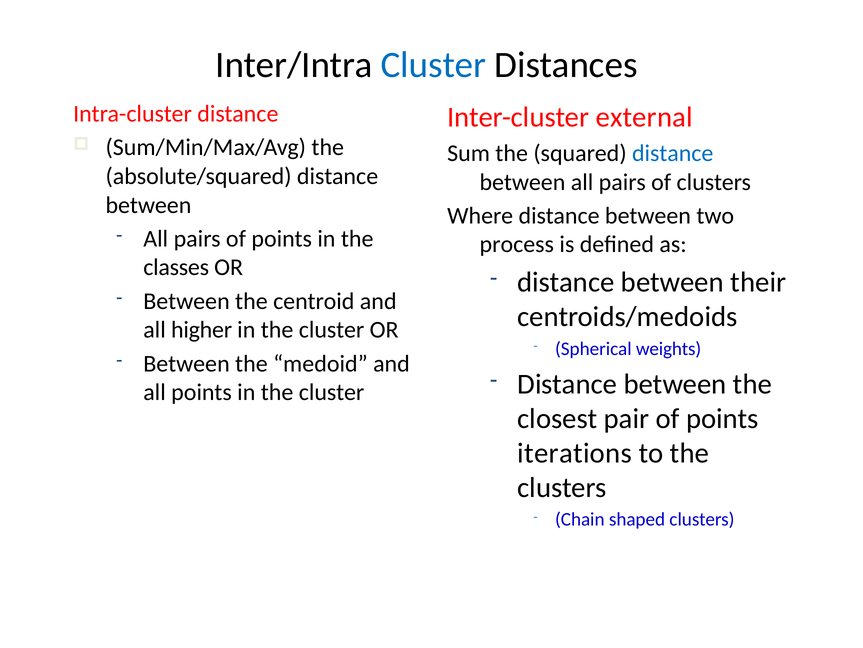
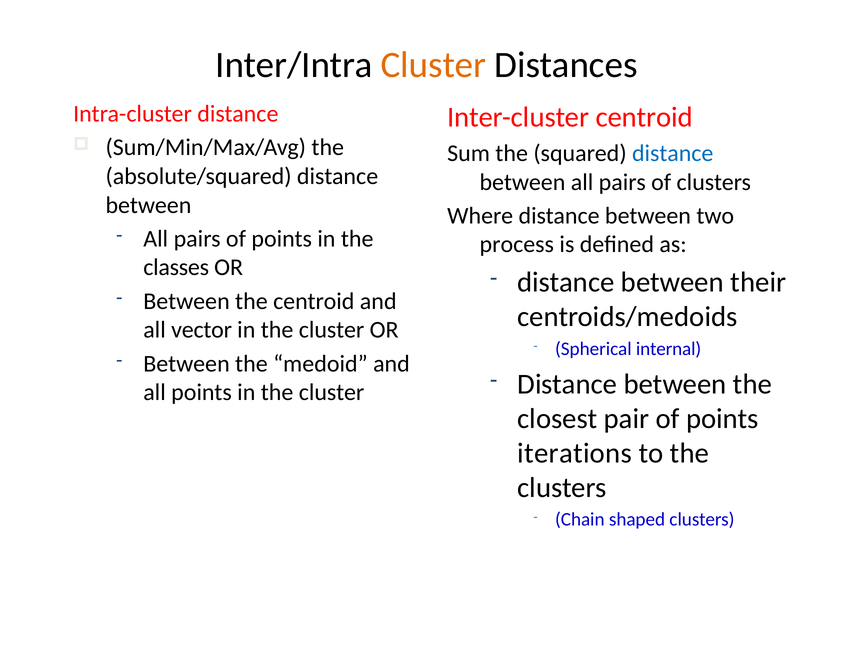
Cluster at (433, 65) colour: blue -> orange
Inter-cluster external: external -> centroid
higher: higher -> vector
weights: weights -> internal
